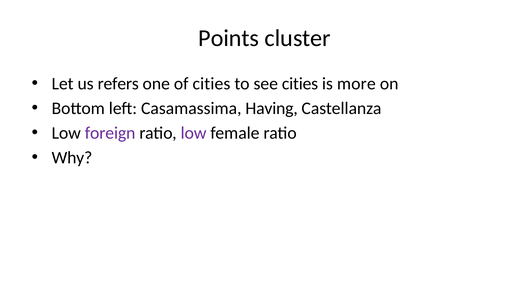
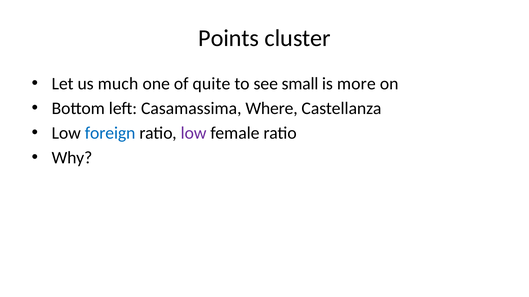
refers: refers -> much
of cities: cities -> quite
see cities: cities -> small
Having: Having -> Where
foreign colour: purple -> blue
